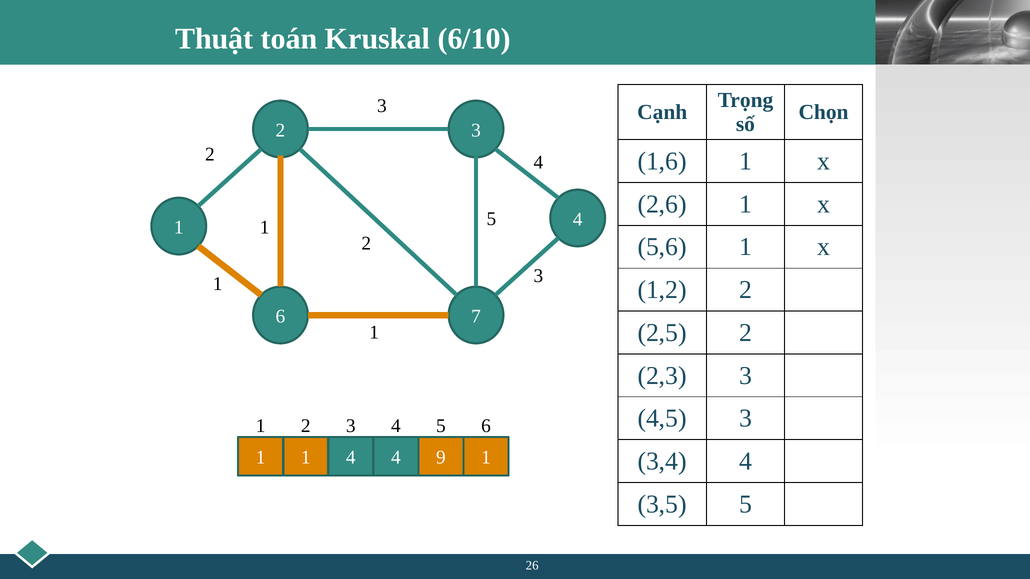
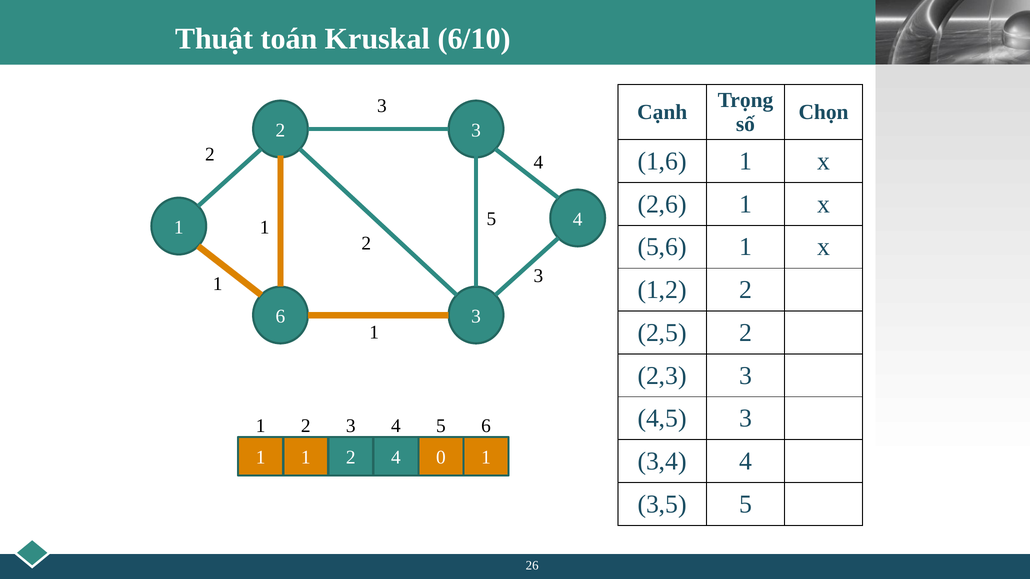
6 7: 7 -> 3
4 at (351, 458): 4 -> 2
9: 9 -> 0
